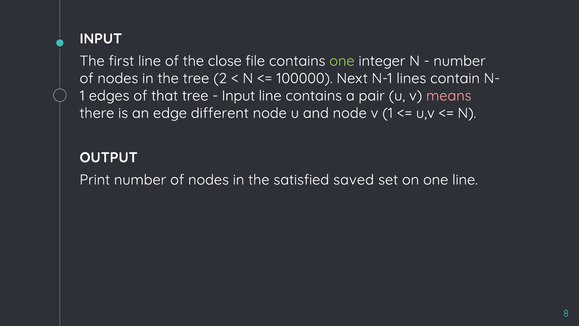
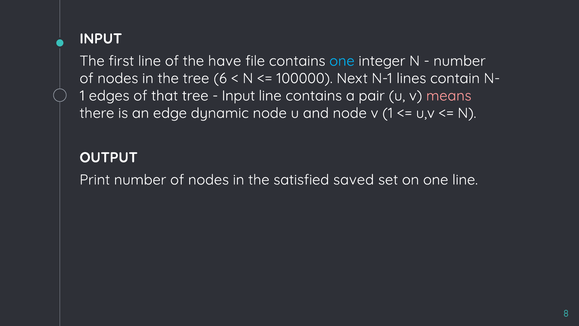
close: close -> have
one at (342, 61) colour: light green -> light blue
2: 2 -> 6
different: different -> dynamic
